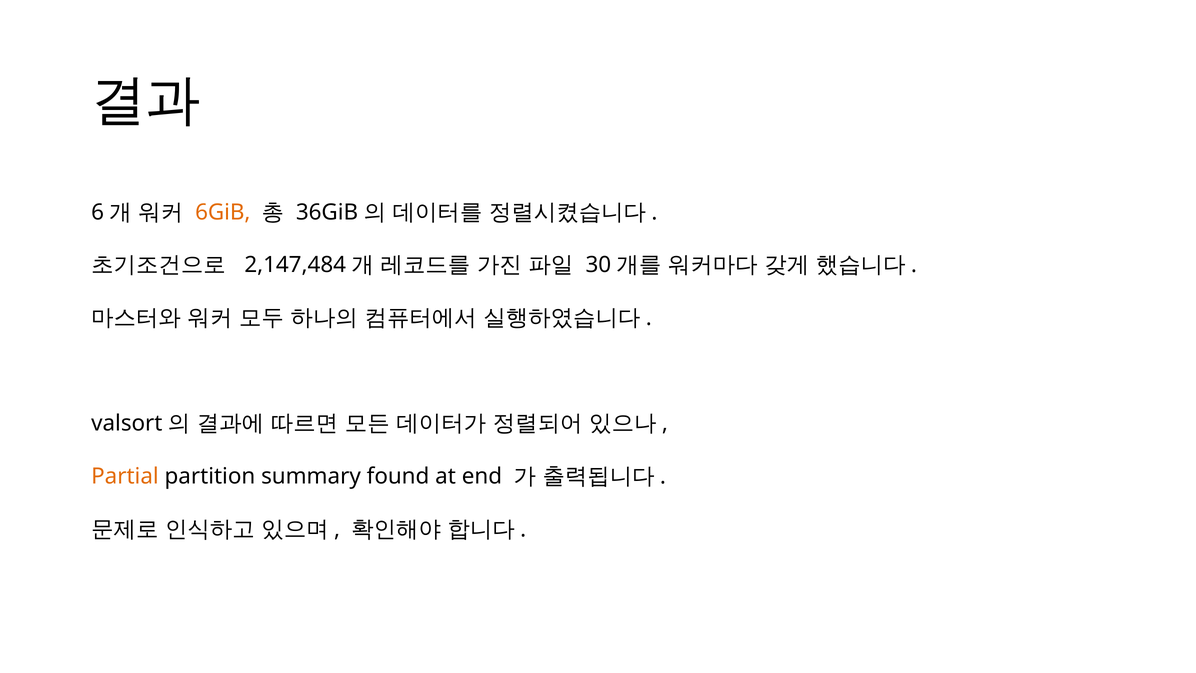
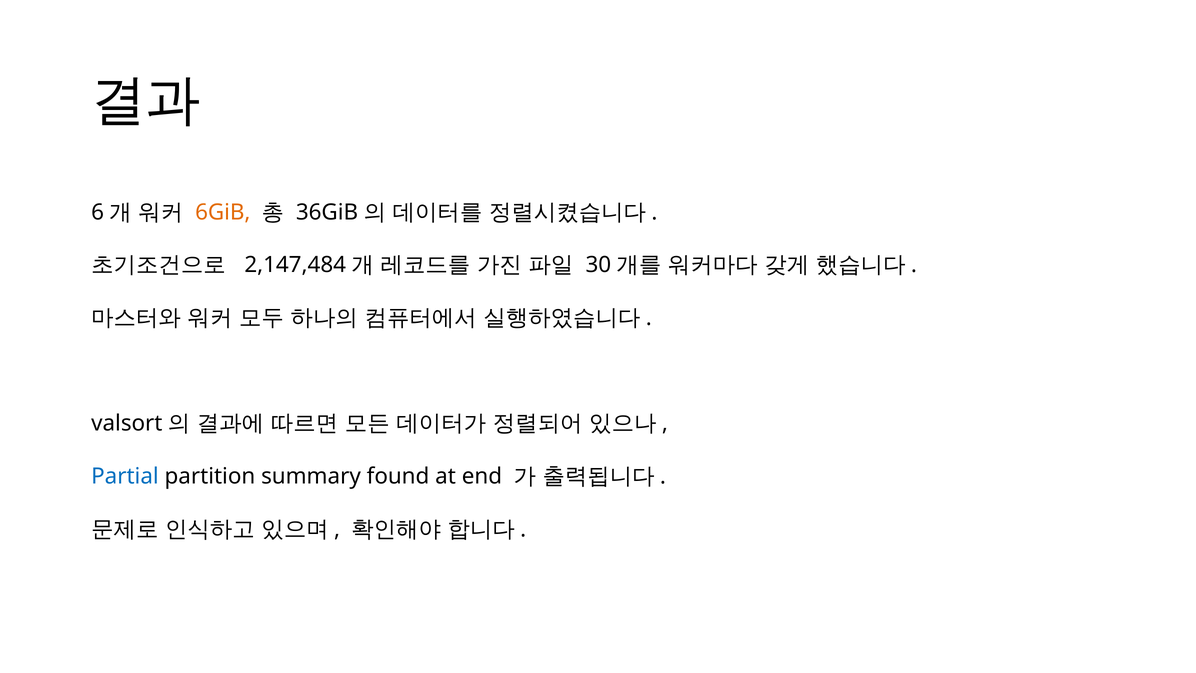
Partial colour: orange -> blue
